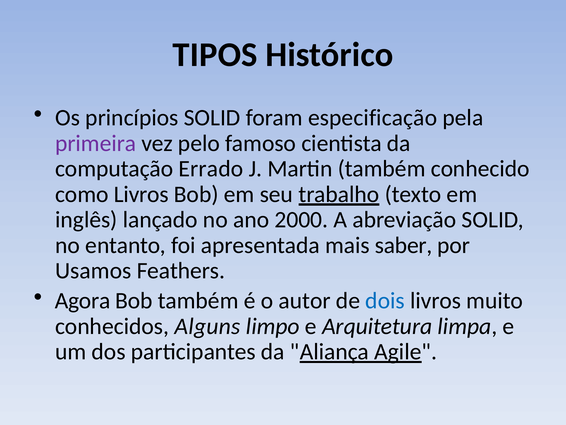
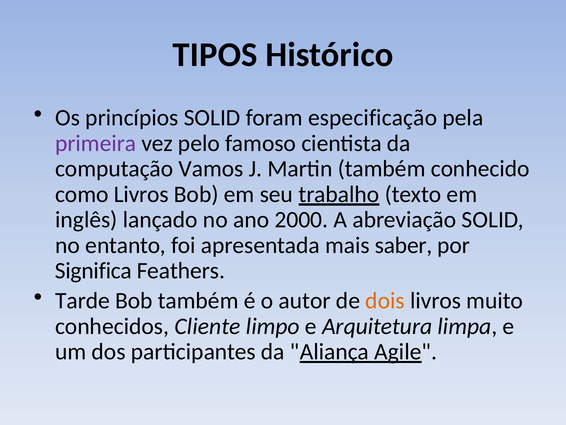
Errado: Errado -> Vamos
Usamos: Usamos -> Significa
Agora: Agora -> Tarde
dois colour: blue -> orange
Alguns: Alguns -> Cliente
